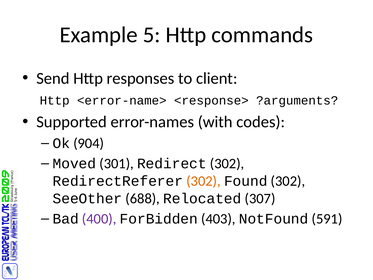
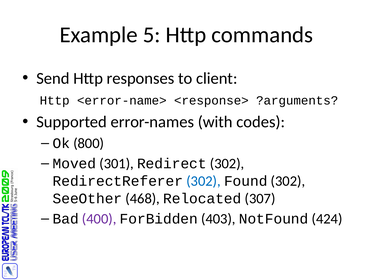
904: 904 -> 800
302 at (203, 181) colour: orange -> blue
688: 688 -> 468
591: 591 -> 424
